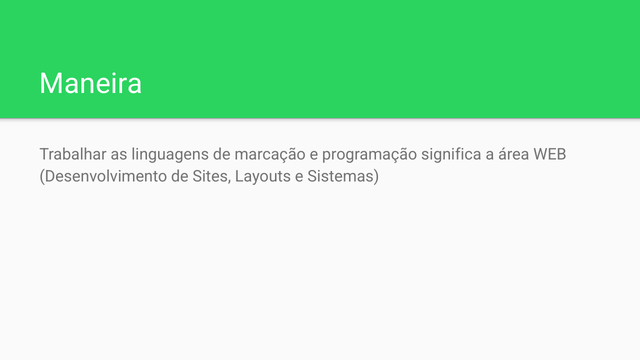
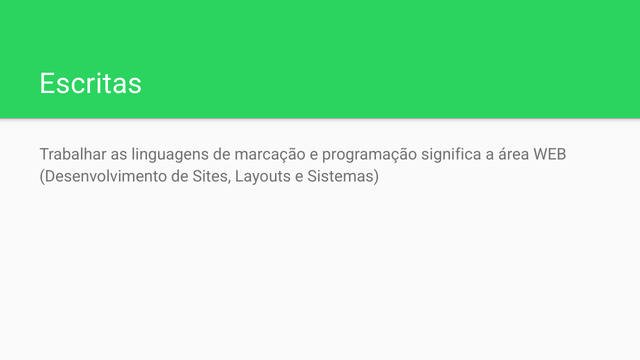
Maneira: Maneira -> Escritas
